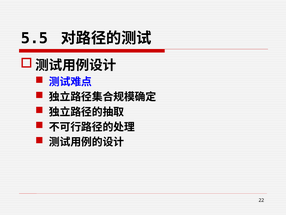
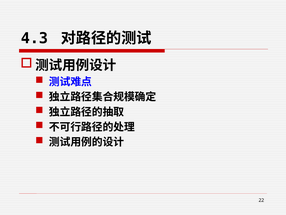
5.5: 5.5 -> 4.3
